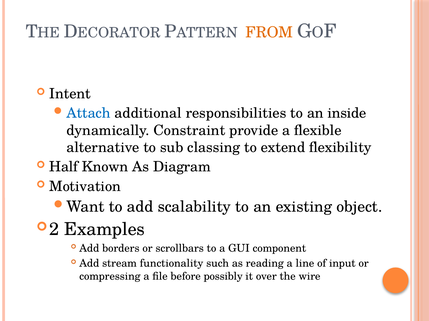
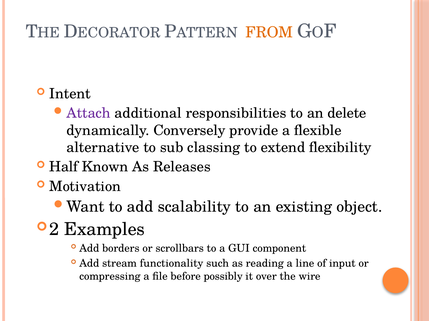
Attach colour: blue -> purple
inside: inside -> delete
Constraint: Constraint -> Conversely
Diagram: Diagram -> Releases
